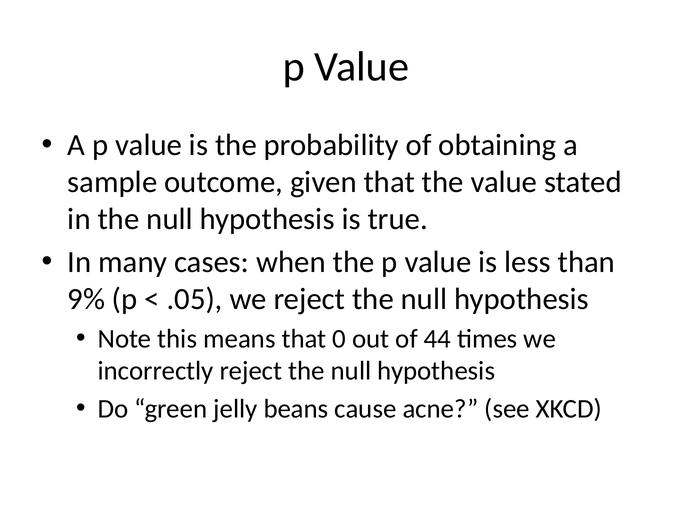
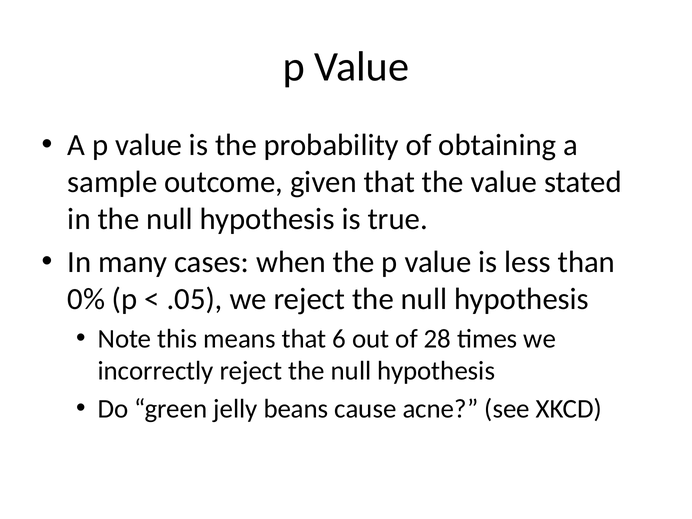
9%: 9% -> 0%
0: 0 -> 6
44: 44 -> 28
